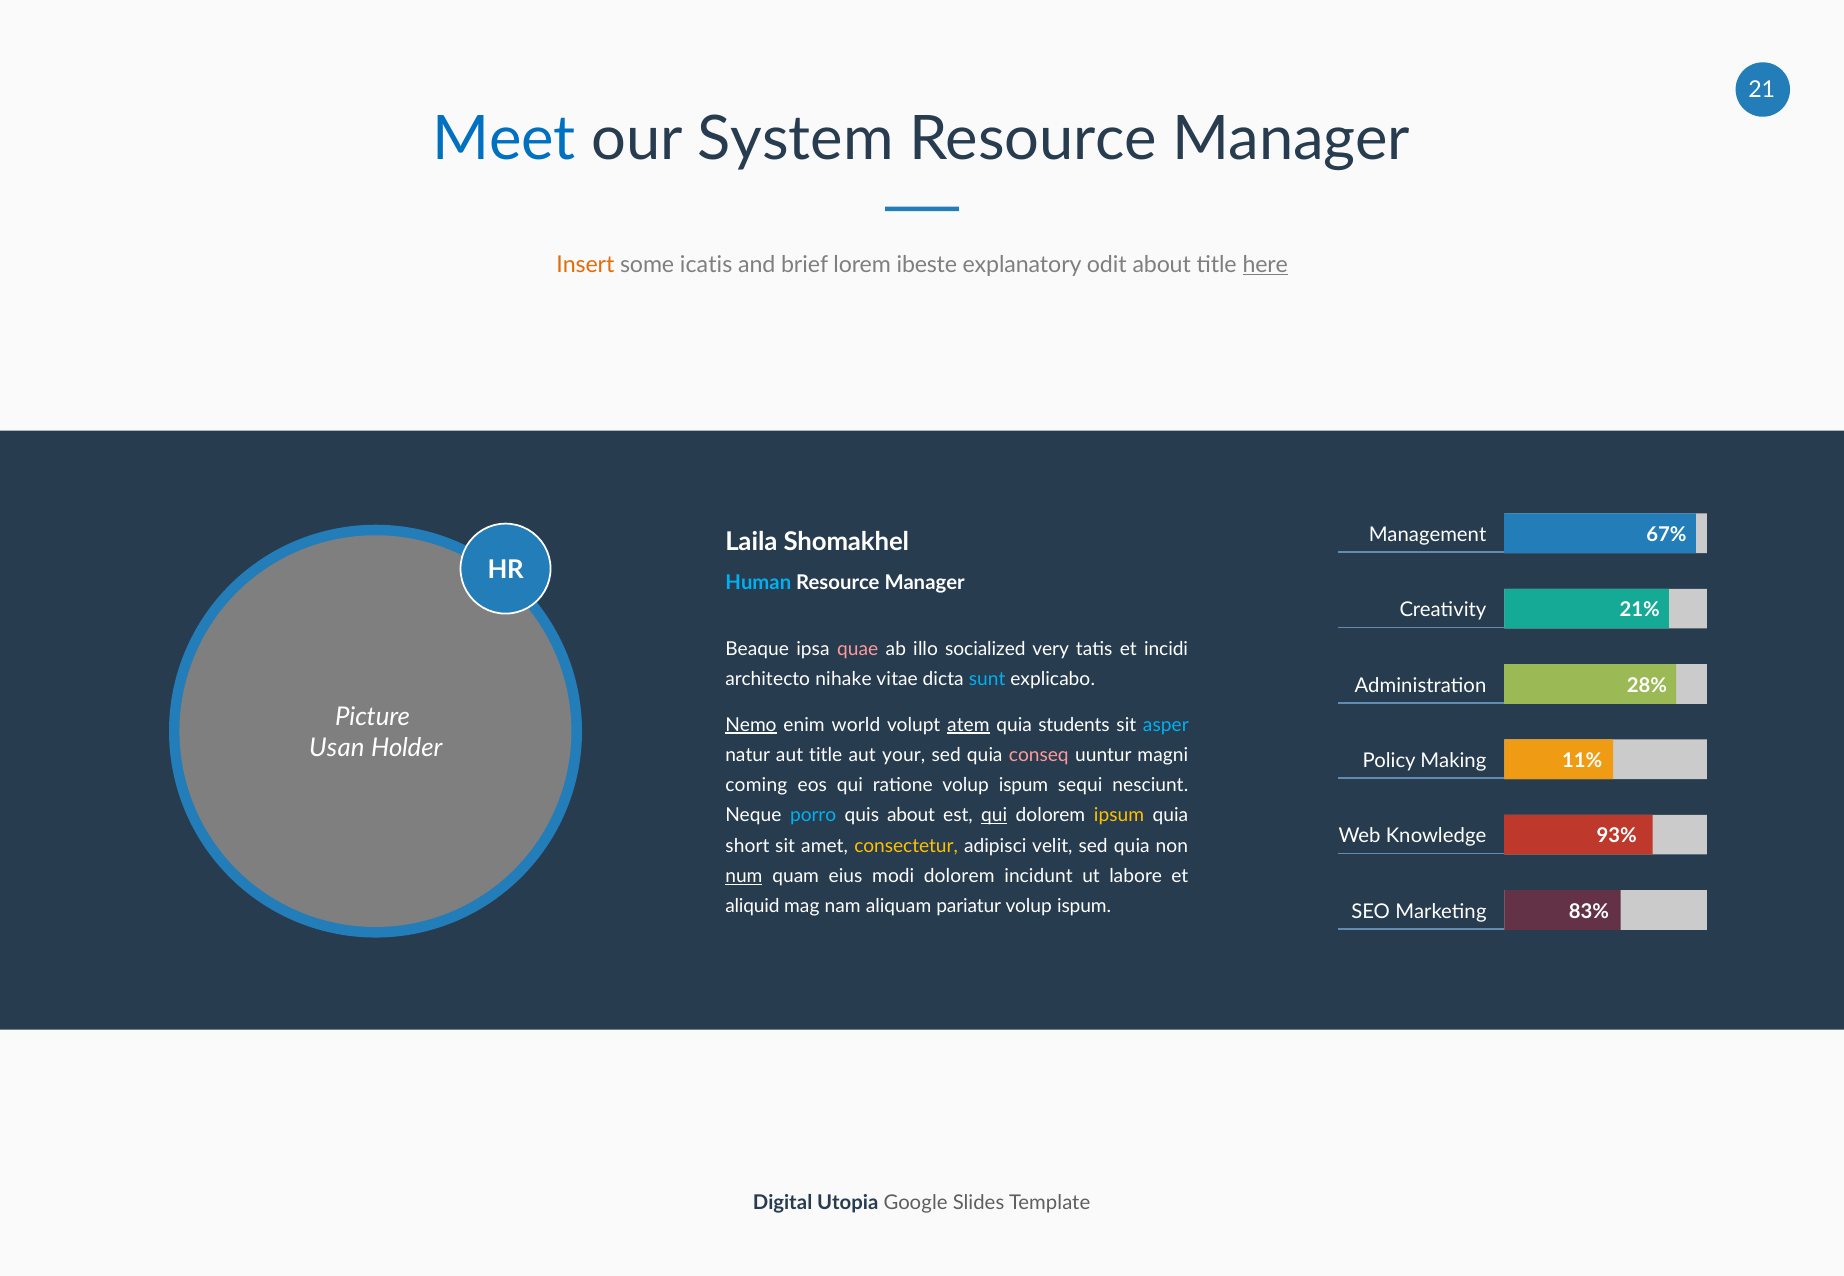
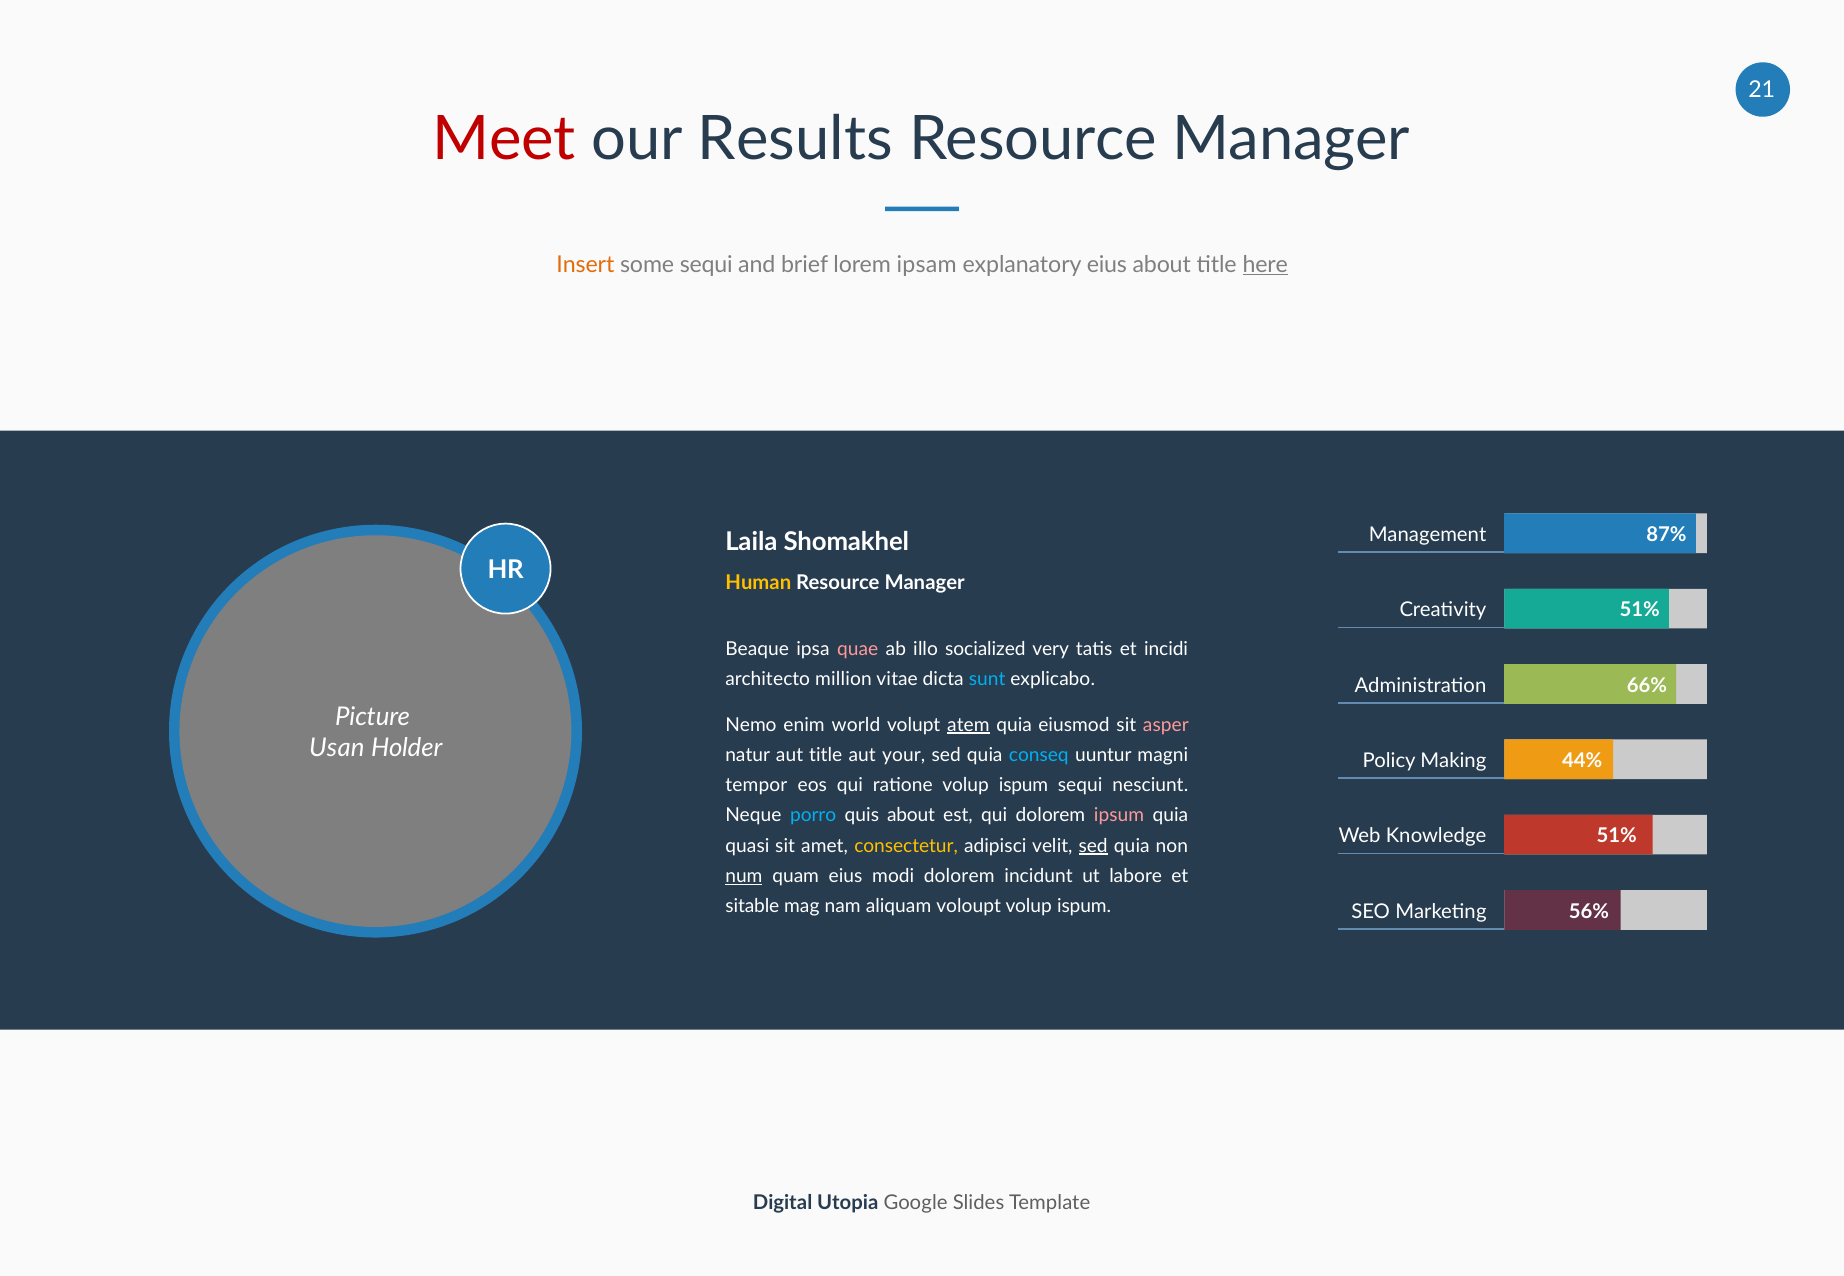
Meet colour: blue -> red
System: System -> Results
some icatis: icatis -> sequi
ibeste: ibeste -> ipsam
explanatory odit: odit -> eius
67%: 67% -> 87%
Human colour: light blue -> yellow
Creativity 21%: 21% -> 51%
nihake: nihake -> million
28%: 28% -> 66%
Nemo underline: present -> none
students: students -> eiusmod
asper colour: light blue -> pink
conseq colour: pink -> light blue
11%: 11% -> 44%
coming: coming -> tempor
qui at (994, 816) underline: present -> none
ipsum colour: yellow -> pink
Knowledge 93%: 93% -> 51%
short: short -> quasi
sed at (1093, 846) underline: none -> present
aliquid: aliquid -> sitable
pariatur: pariatur -> voloupt
83%: 83% -> 56%
